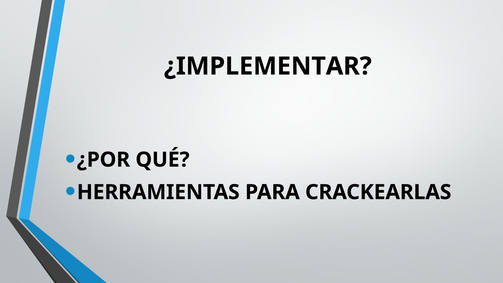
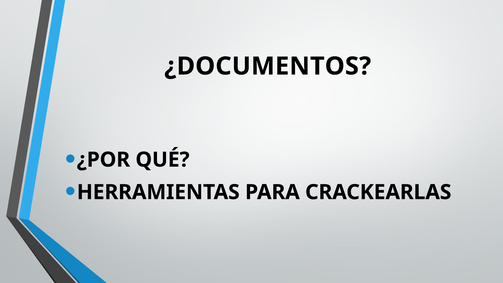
¿IMPLEMENTAR: ¿IMPLEMENTAR -> ¿DOCUMENTOS
